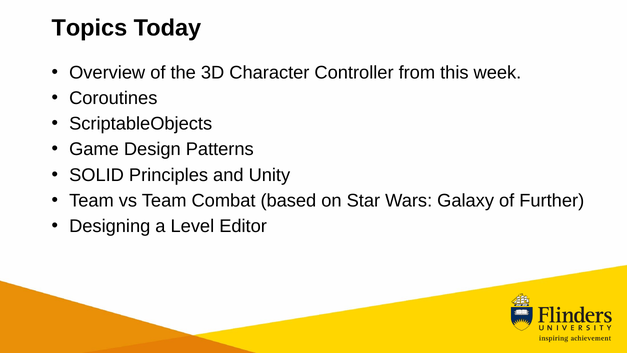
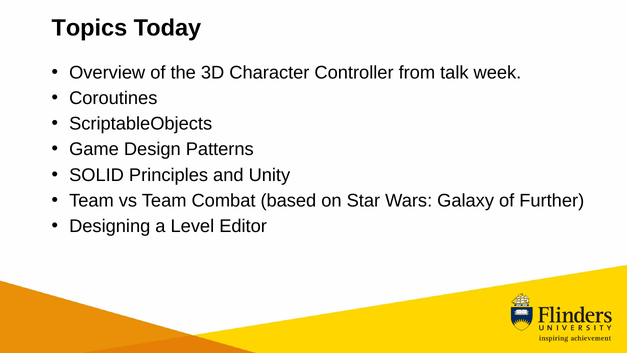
this: this -> talk
